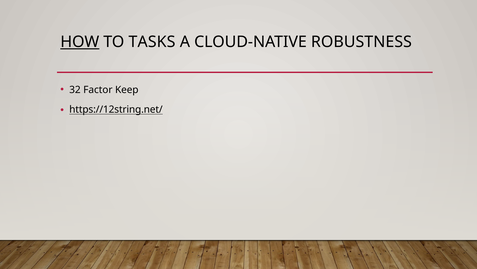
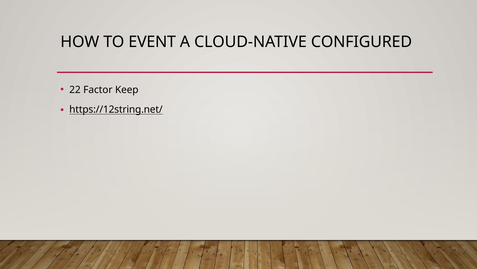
HOW underline: present -> none
TASKS: TASKS -> EVENT
ROBUSTNESS: ROBUSTNESS -> CONFIGURED
32: 32 -> 22
